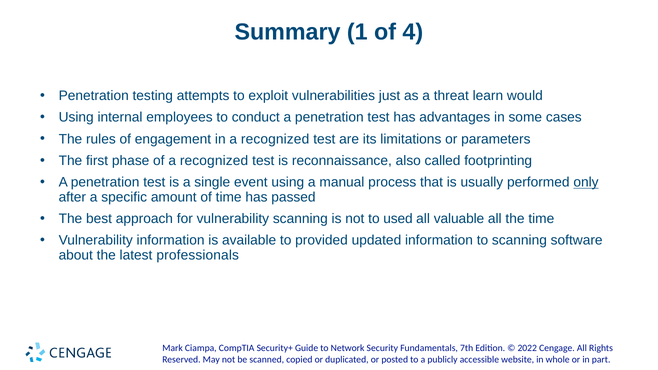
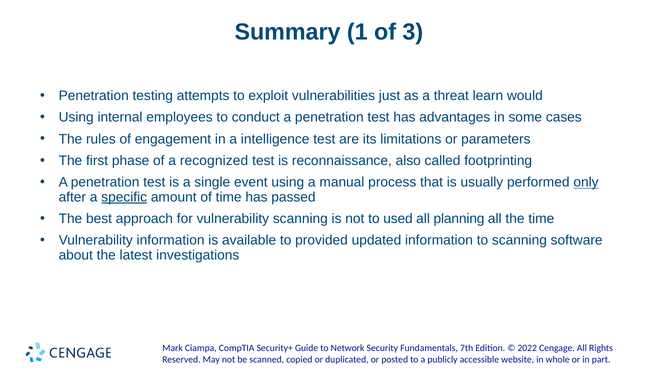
4: 4 -> 3
in a recognized: recognized -> intelligence
specific underline: none -> present
valuable: valuable -> planning
professionals: professionals -> investigations
